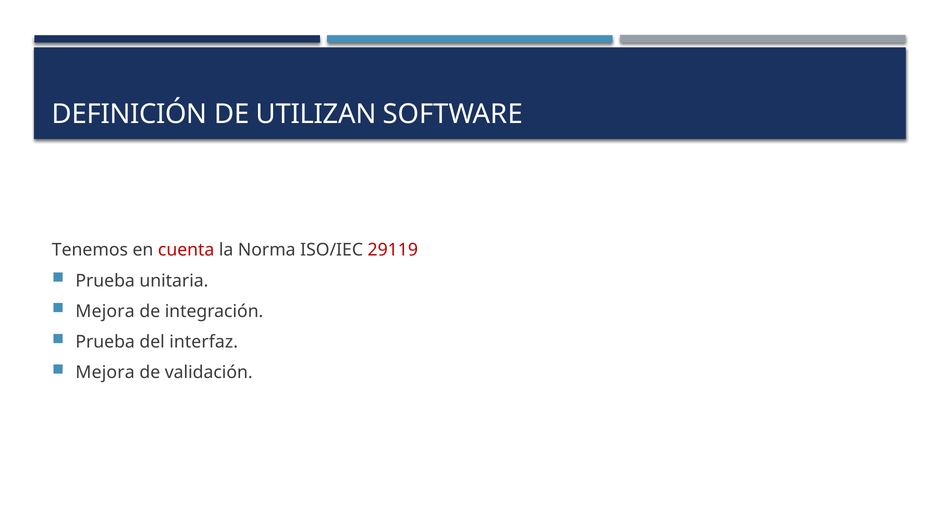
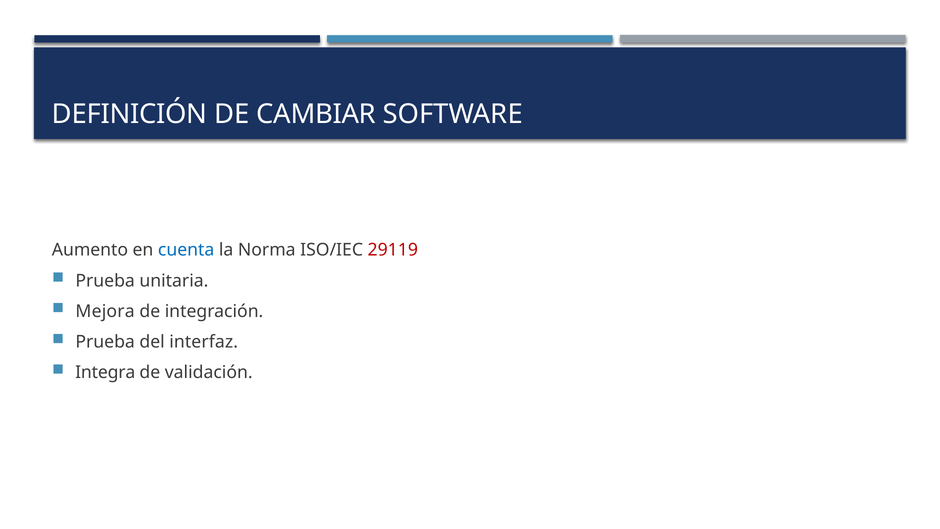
UTILIZAN: UTILIZAN -> CAMBIAR
Tenemos: Tenemos -> Aumento
cuenta colour: red -> blue
Mejora at (105, 372): Mejora -> Integra
